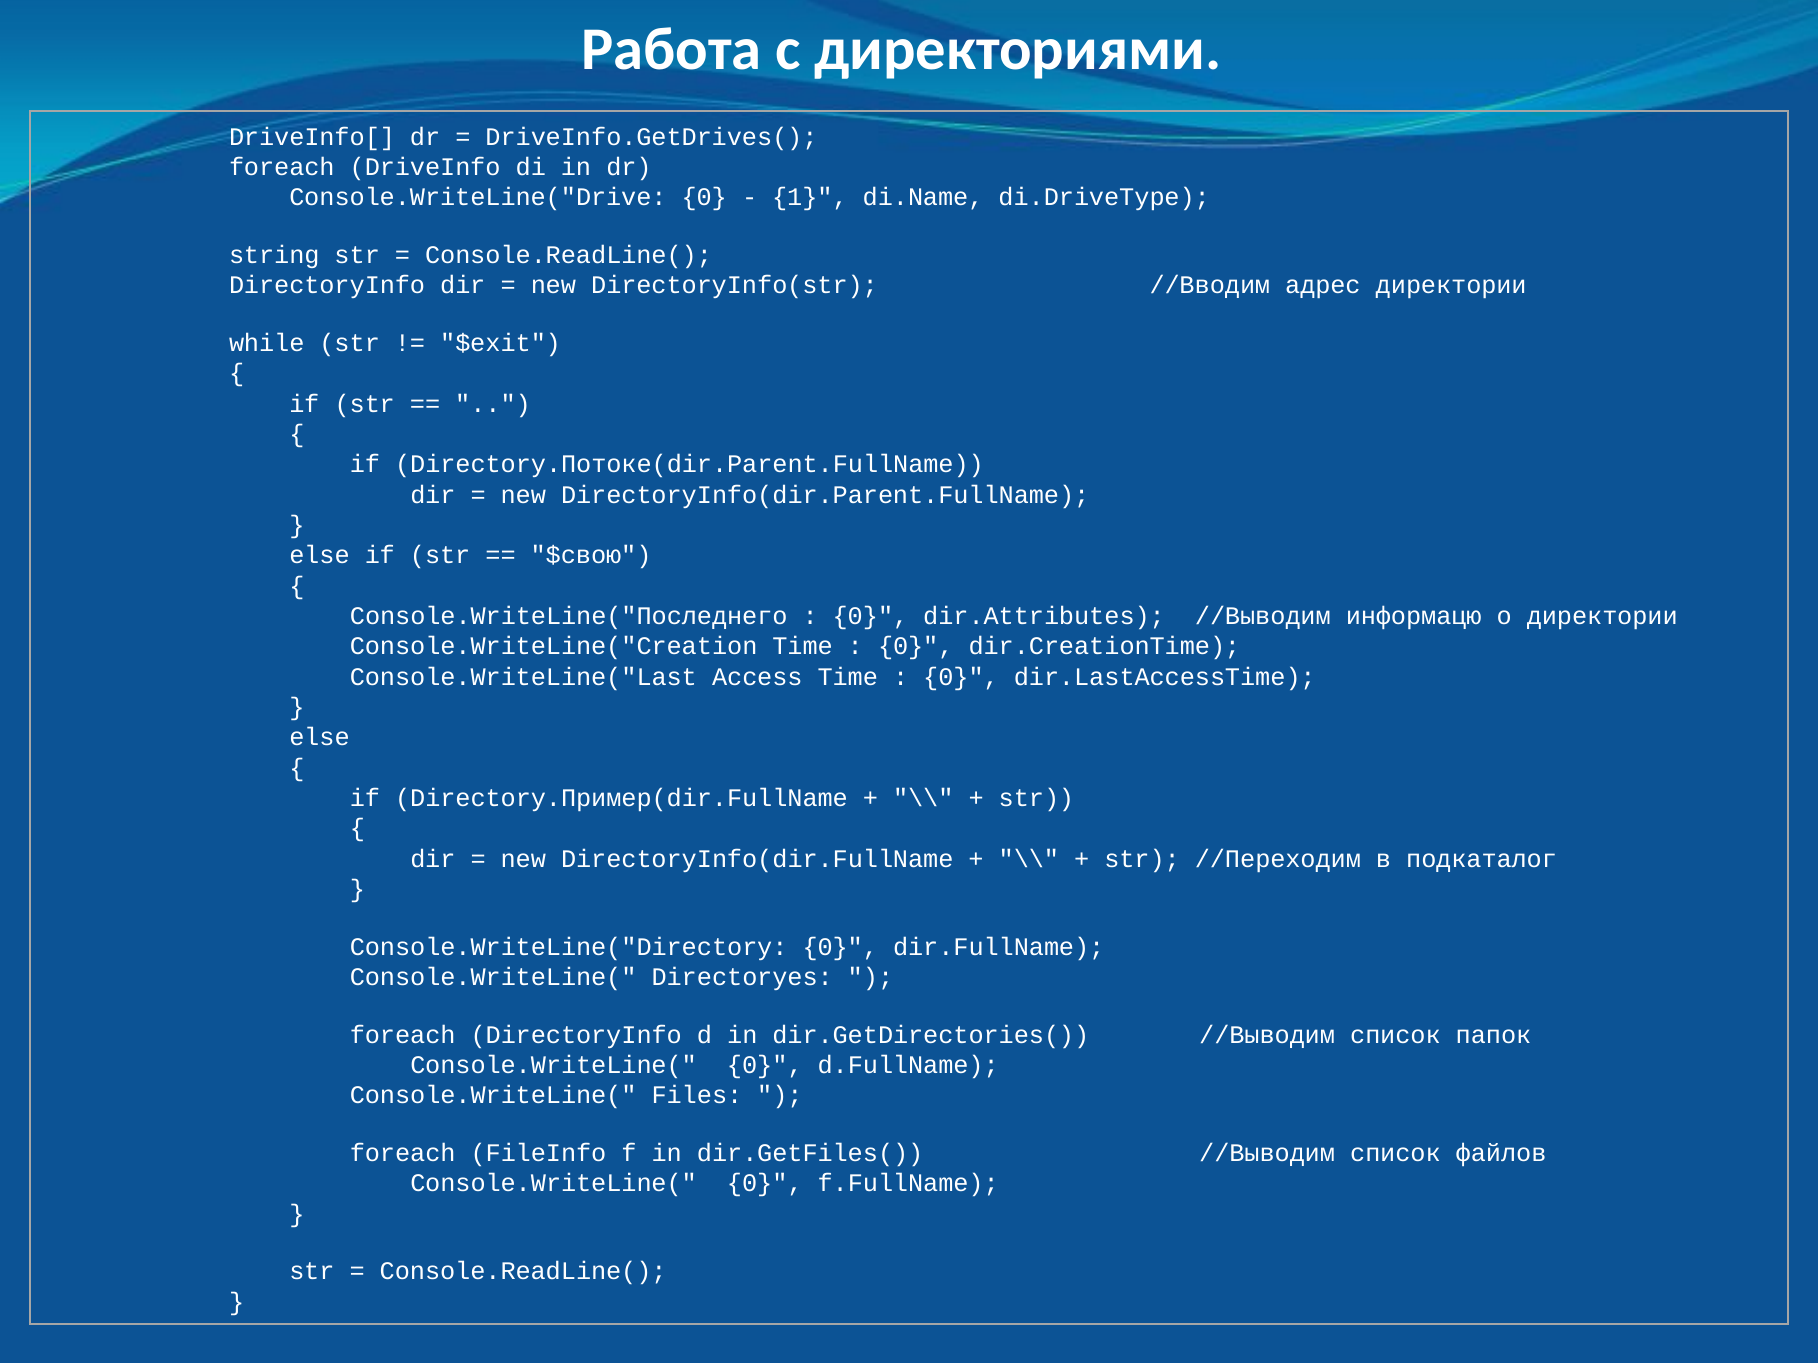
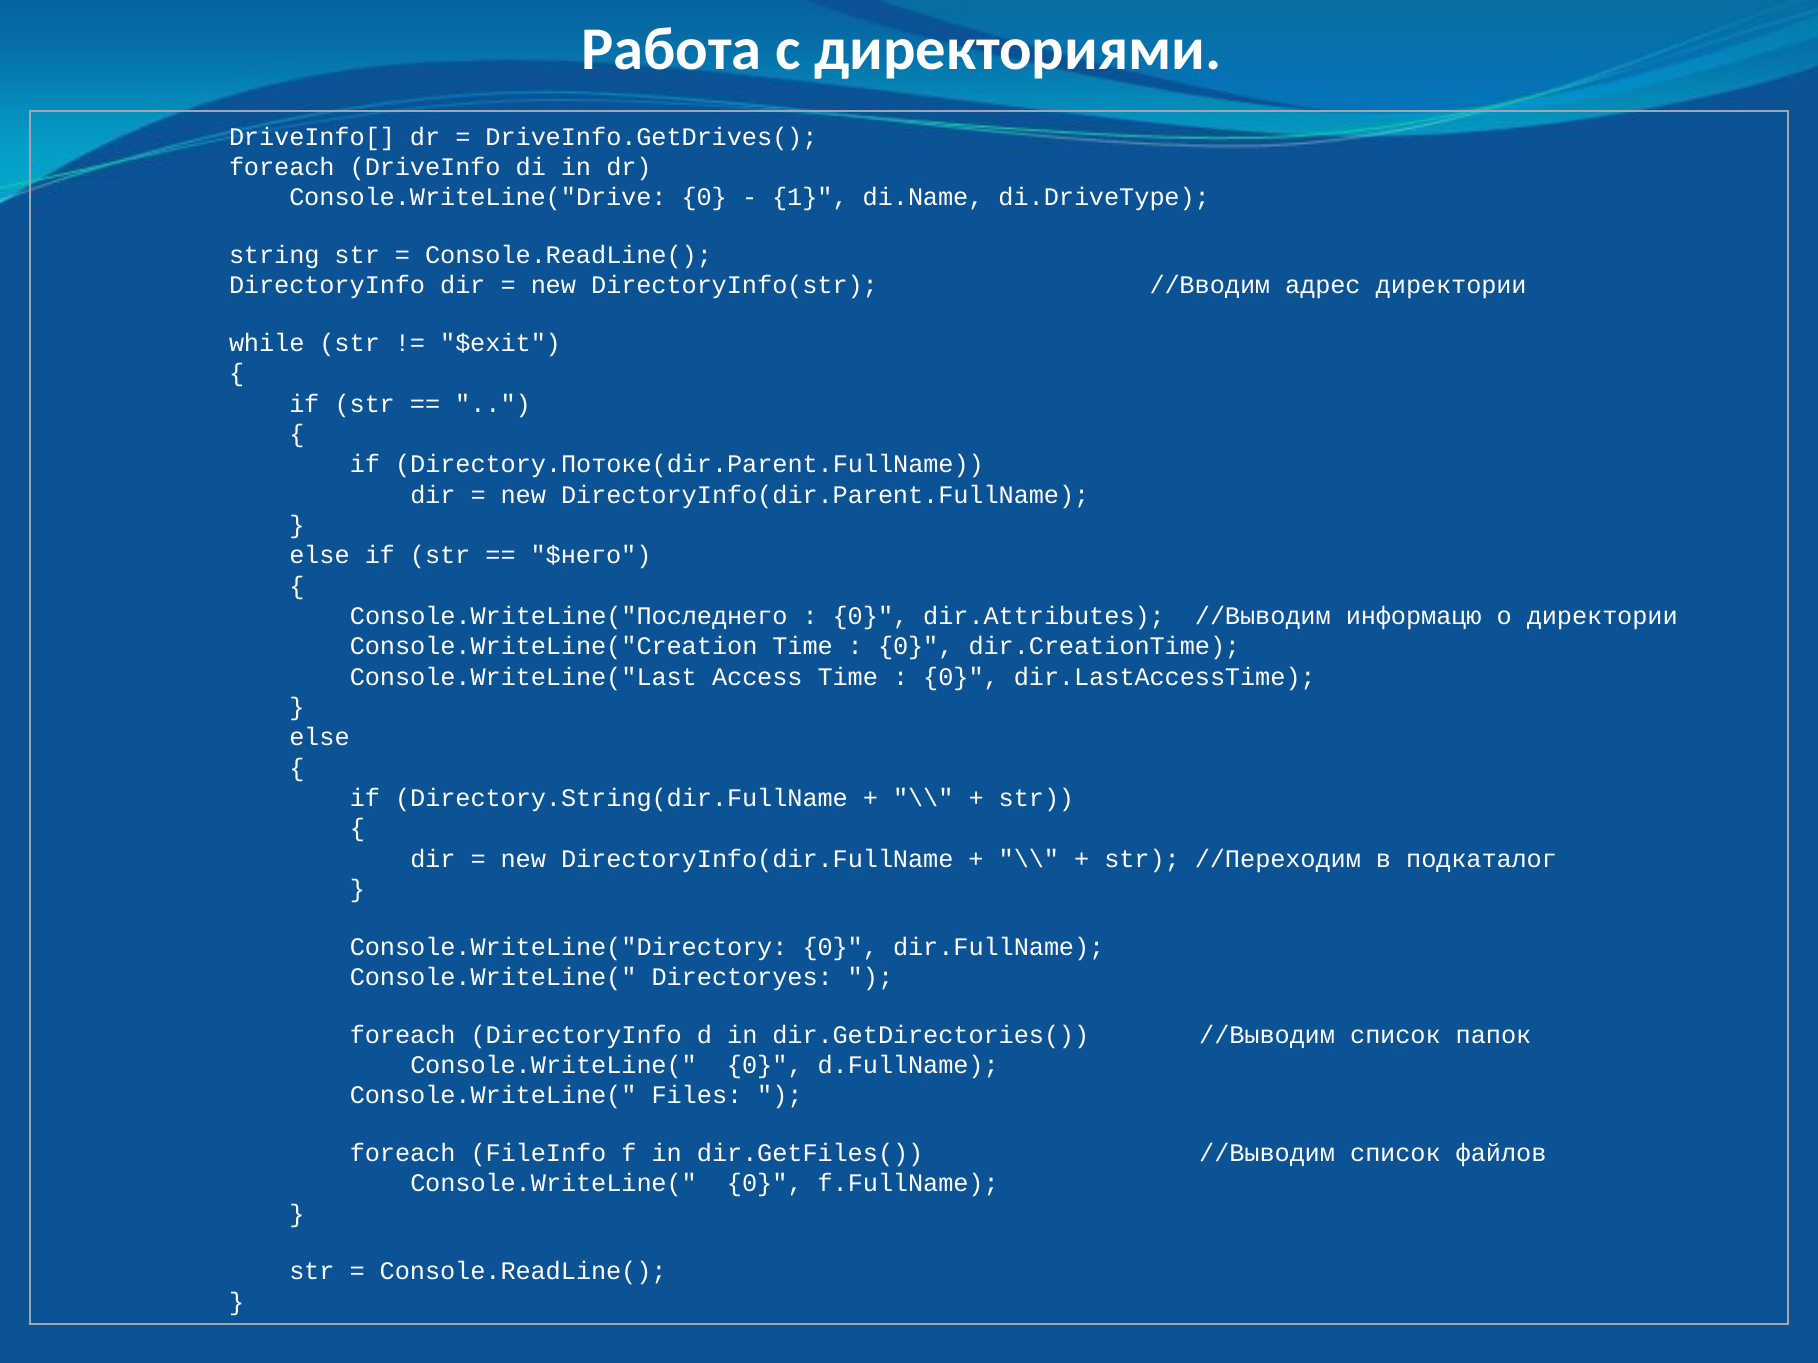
$свою: $свою -> $него
Directory.Пример(dir.FullName: Directory.Пример(dir.FullName -> Directory.String(dir.FullName
